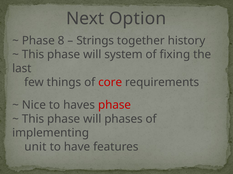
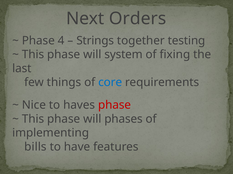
Option: Option -> Orders
8: 8 -> 4
history: history -> testing
core colour: red -> blue
unit: unit -> bills
